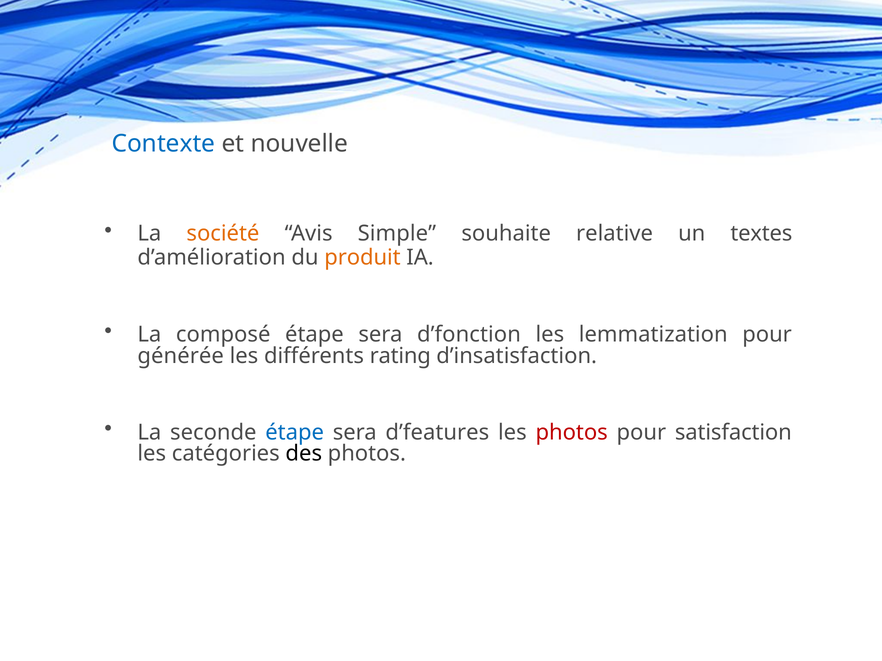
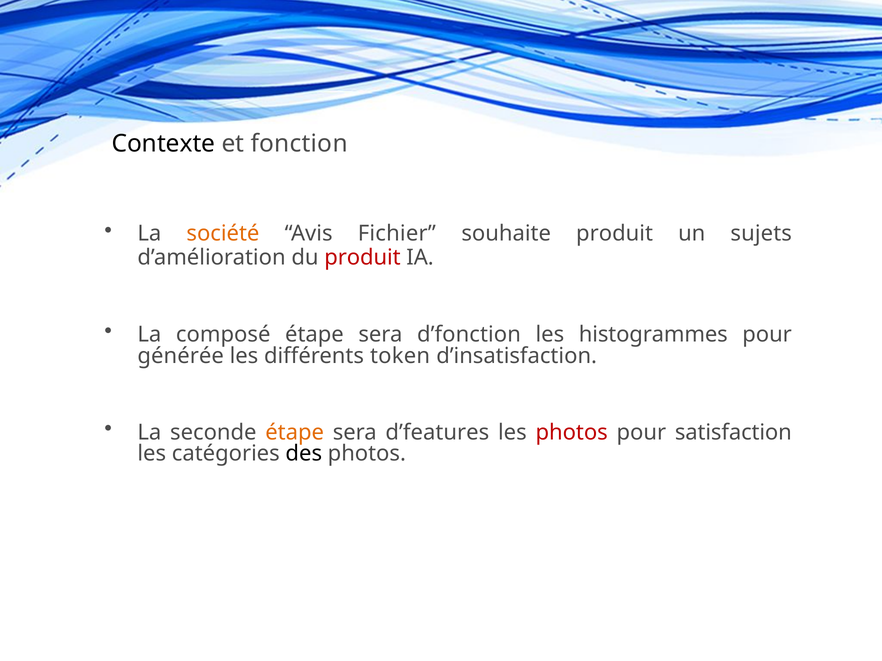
Contexte colour: blue -> black
nouvelle: nouvelle -> fonction
Simple: Simple -> Fichier
souhaite relative: relative -> produit
textes: textes -> sujets
produit at (362, 258) colour: orange -> red
lemmatization: lemmatization -> histogrammes
rating: rating -> token
étape at (295, 433) colour: blue -> orange
